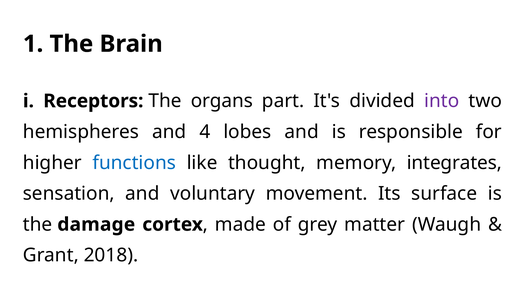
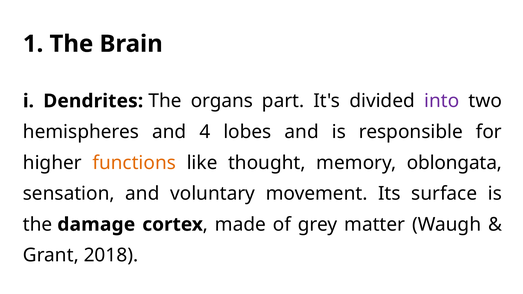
Receptors: Receptors -> Dendrites
functions colour: blue -> orange
integrates: integrates -> oblongata
